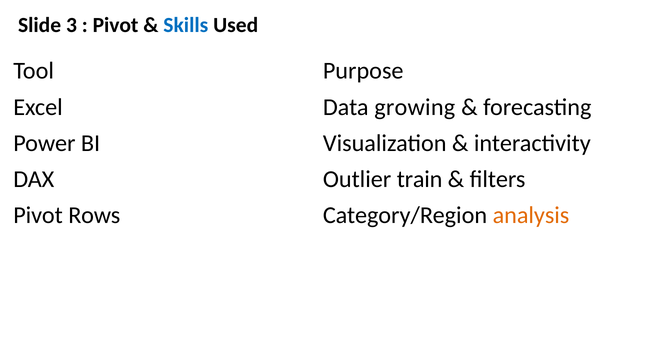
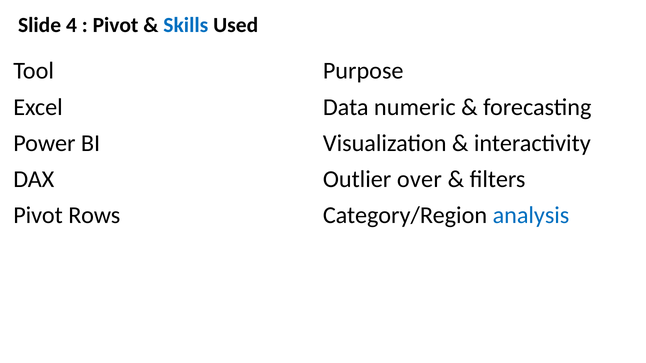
3: 3 -> 4
growing: growing -> numeric
train: train -> over
analysis colour: orange -> blue
